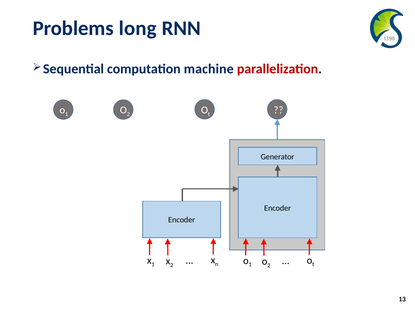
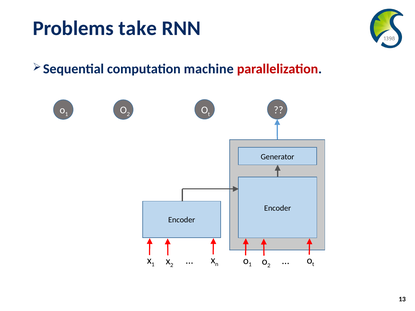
long: long -> take
